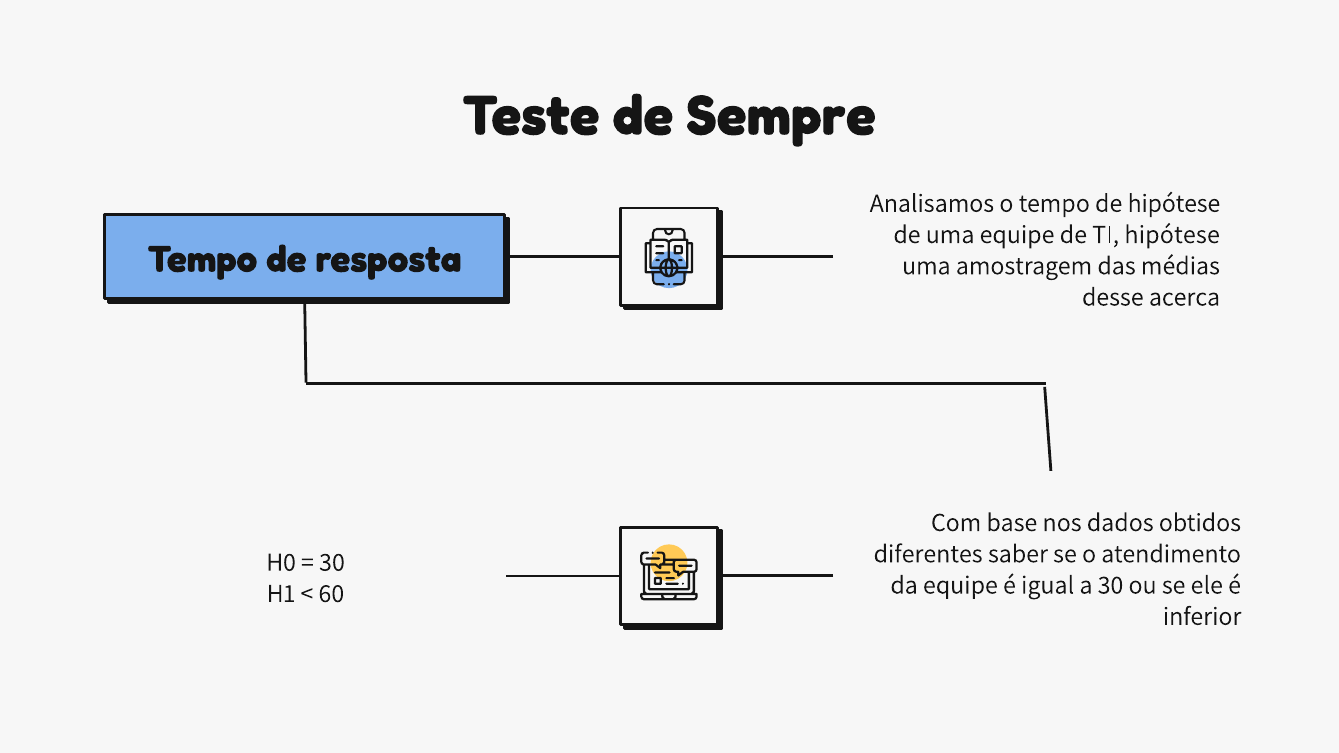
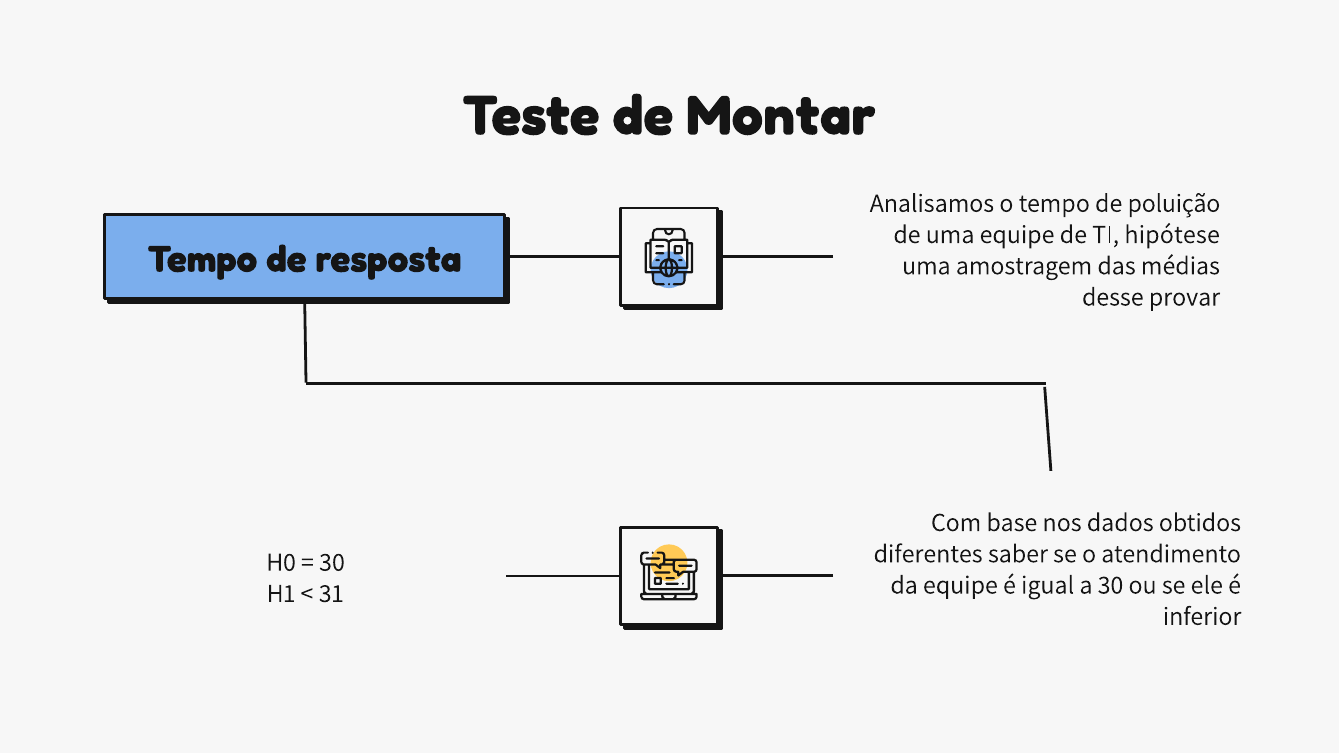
Sempre: Sempre -> Montar
de hipótese: hipótese -> poluição
acerca: acerca -> provar
60: 60 -> 31
